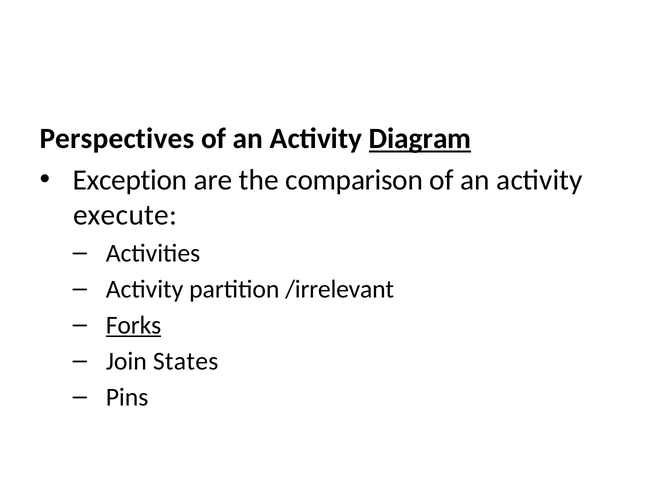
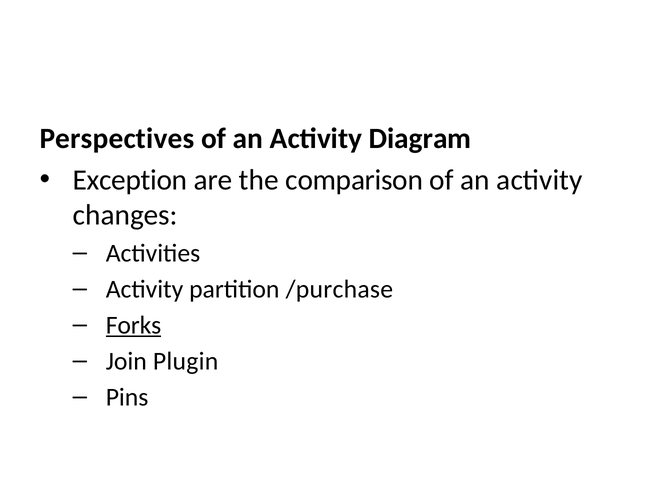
Diagram underline: present -> none
execute: execute -> changes
/irrelevant: /irrelevant -> /purchase
States: States -> Plugin
